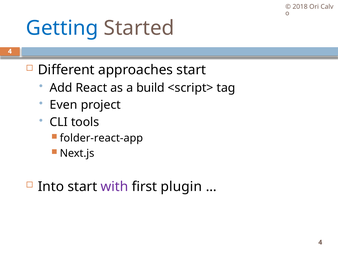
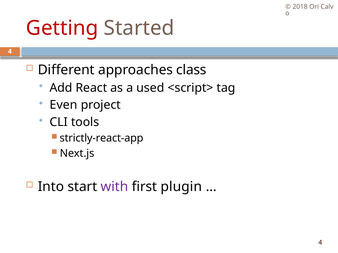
Getting colour: blue -> red
approaches start: start -> class
build: build -> used
folder-react-app: folder-react-app -> strictly-react-app
